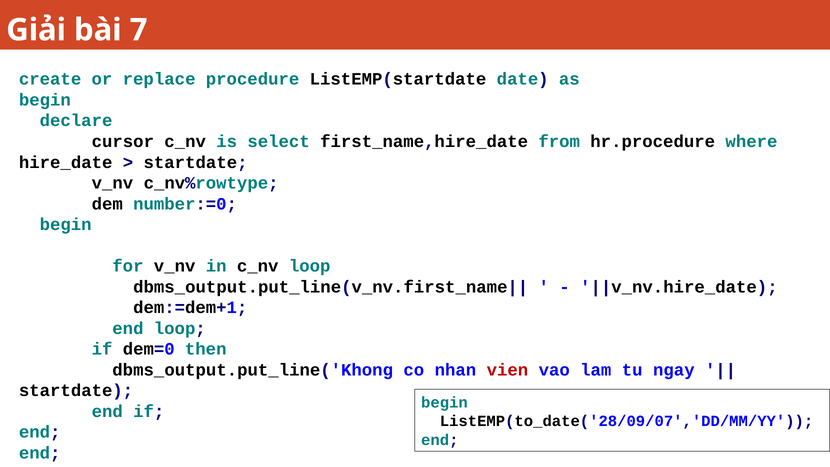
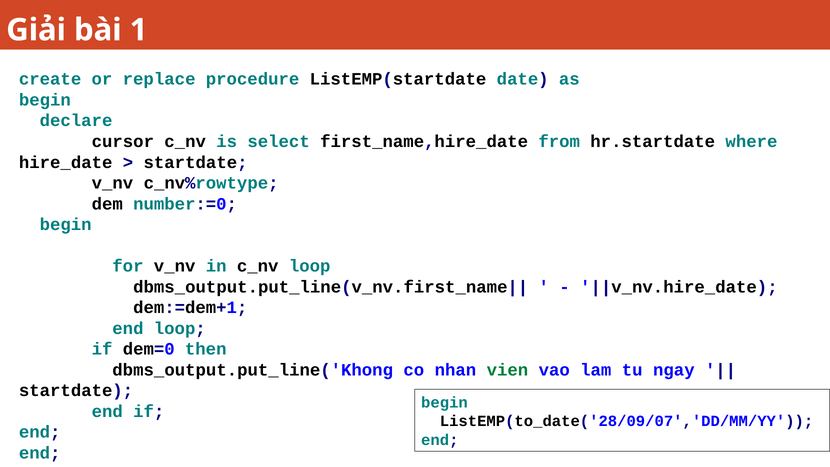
7: 7 -> 1
hr.procedure: hr.procedure -> hr.startdate
vien colour: red -> green
